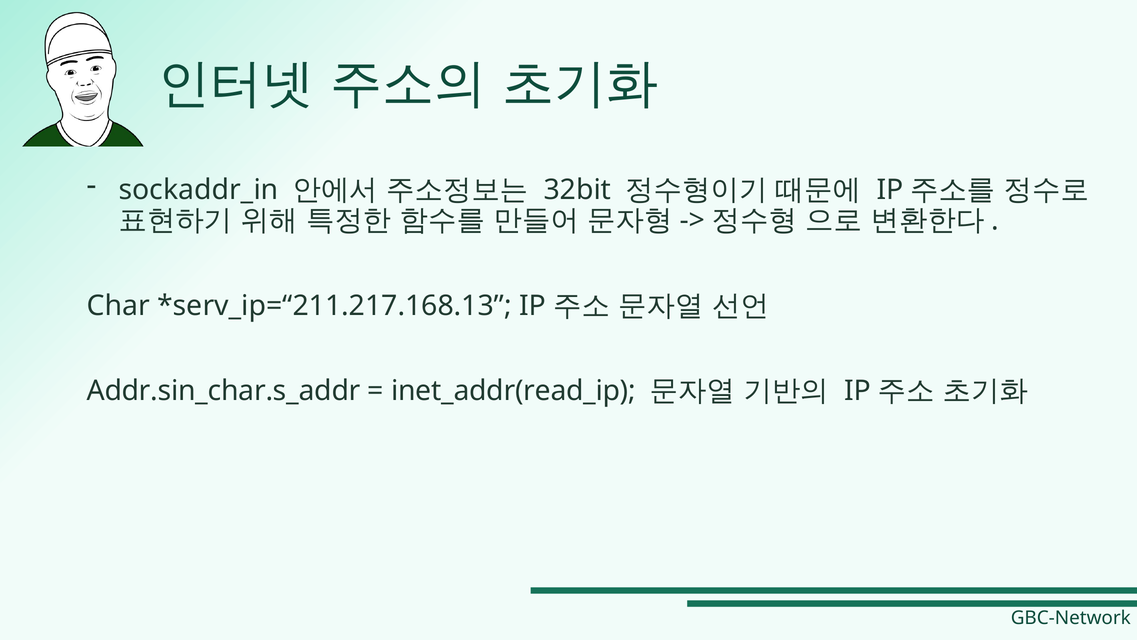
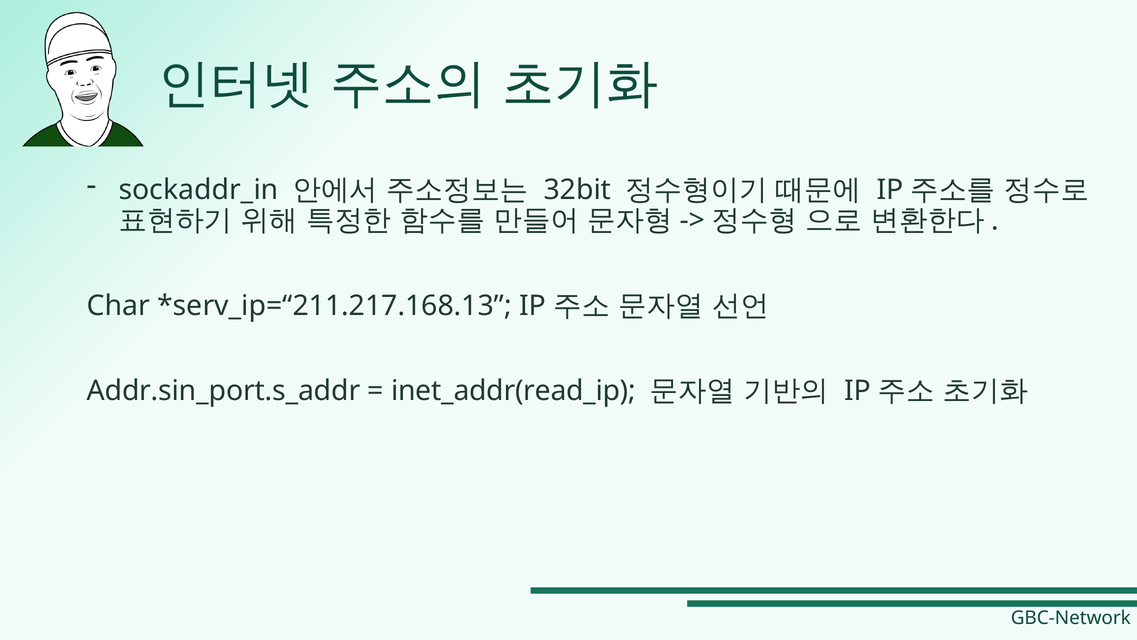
Addr.sin_char.s_addr: Addr.sin_char.s_addr -> Addr.sin_port.s_addr
